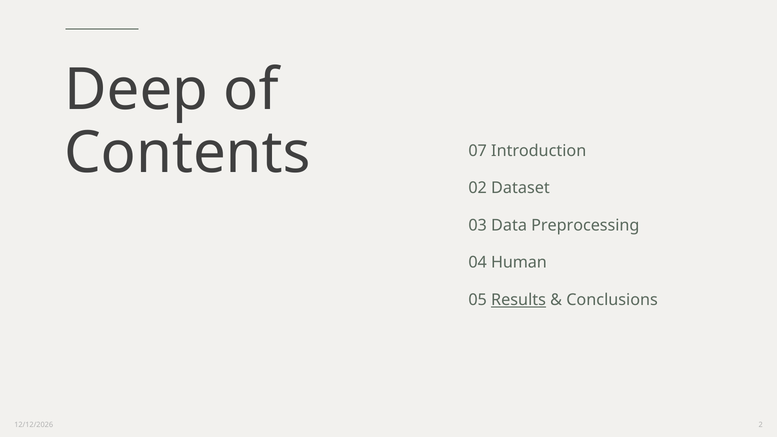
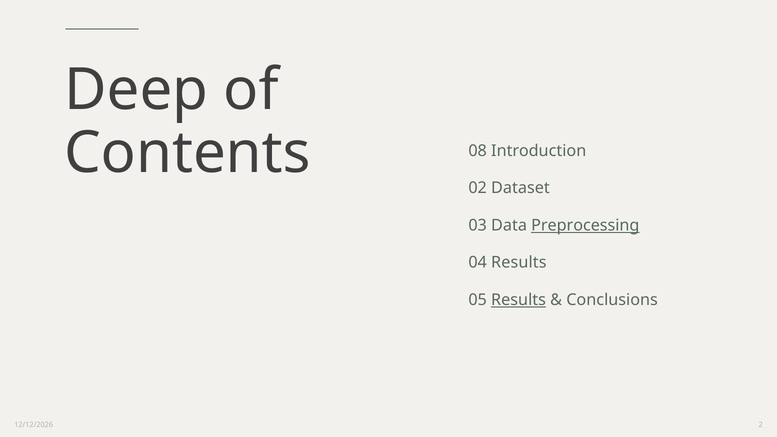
07: 07 -> 08
Preprocessing underline: none -> present
04 Human: Human -> Results
